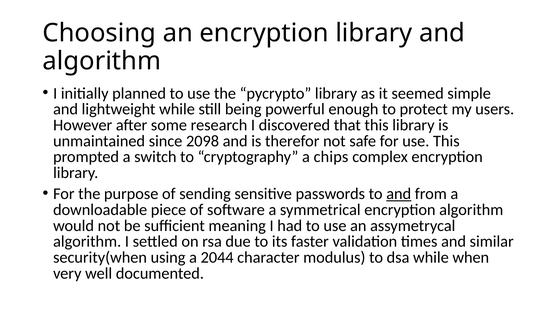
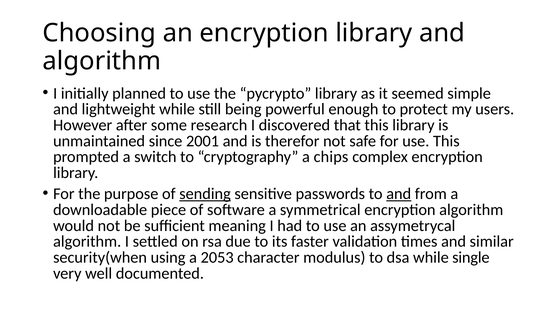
2098: 2098 -> 2001
sending underline: none -> present
2044: 2044 -> 2053
when: when -> single
